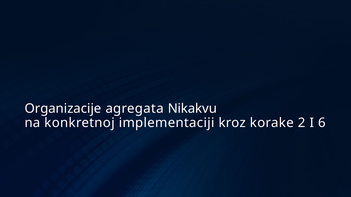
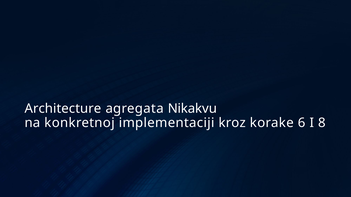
Organizacije: Organizacije -> Architecture
2: 2 -> 6
6: 6 -> 8
